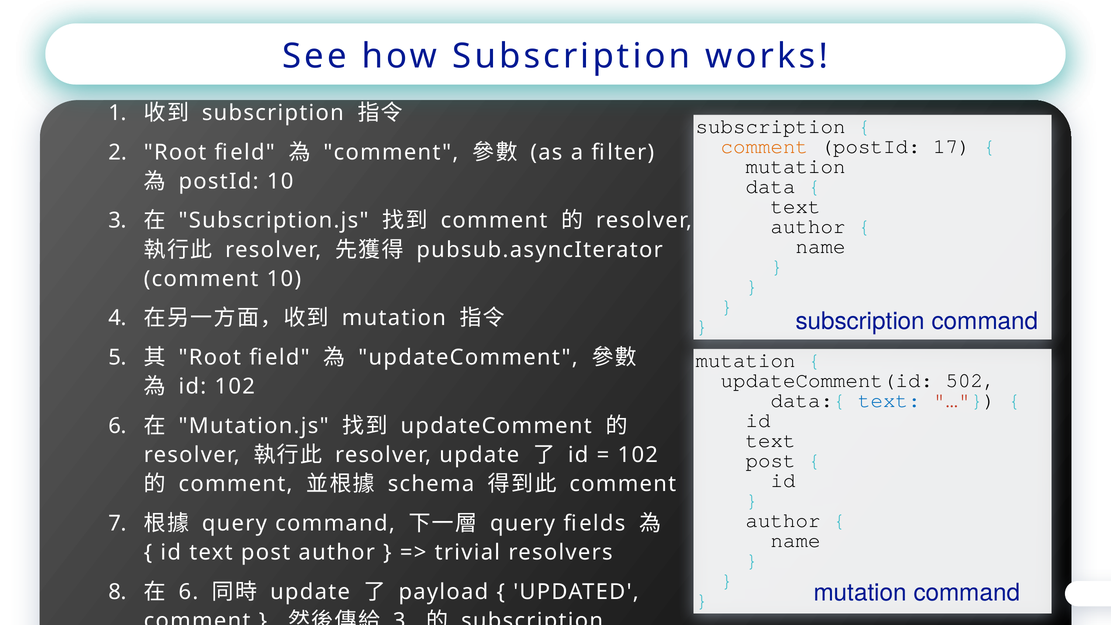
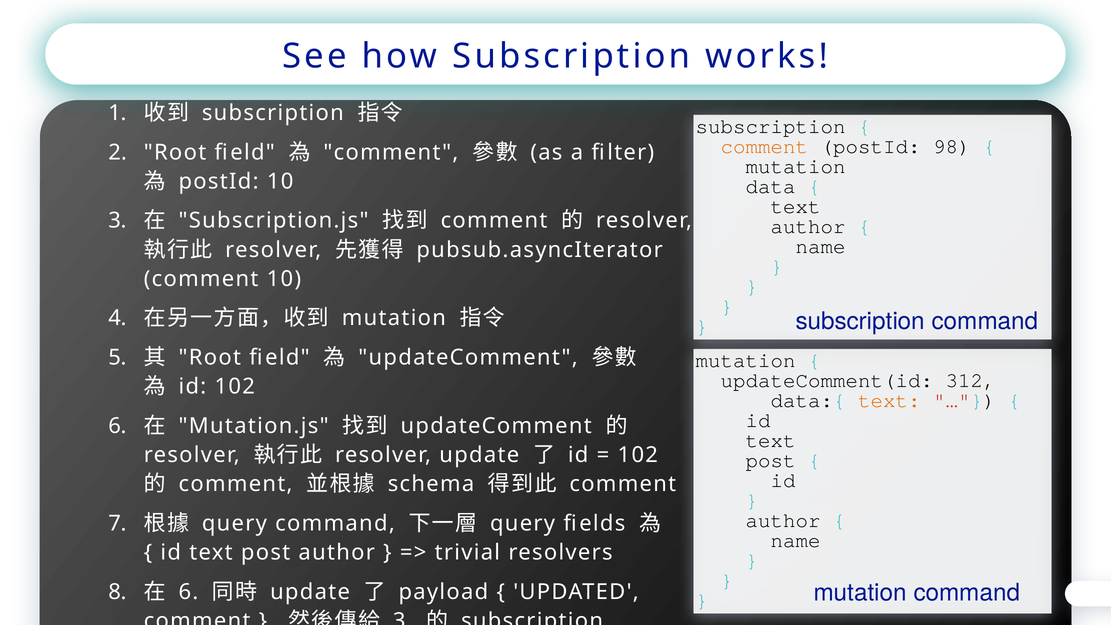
17: 17 -> 98
502: 502 -> 312
text at (890, 400) colour: blue -> orange
